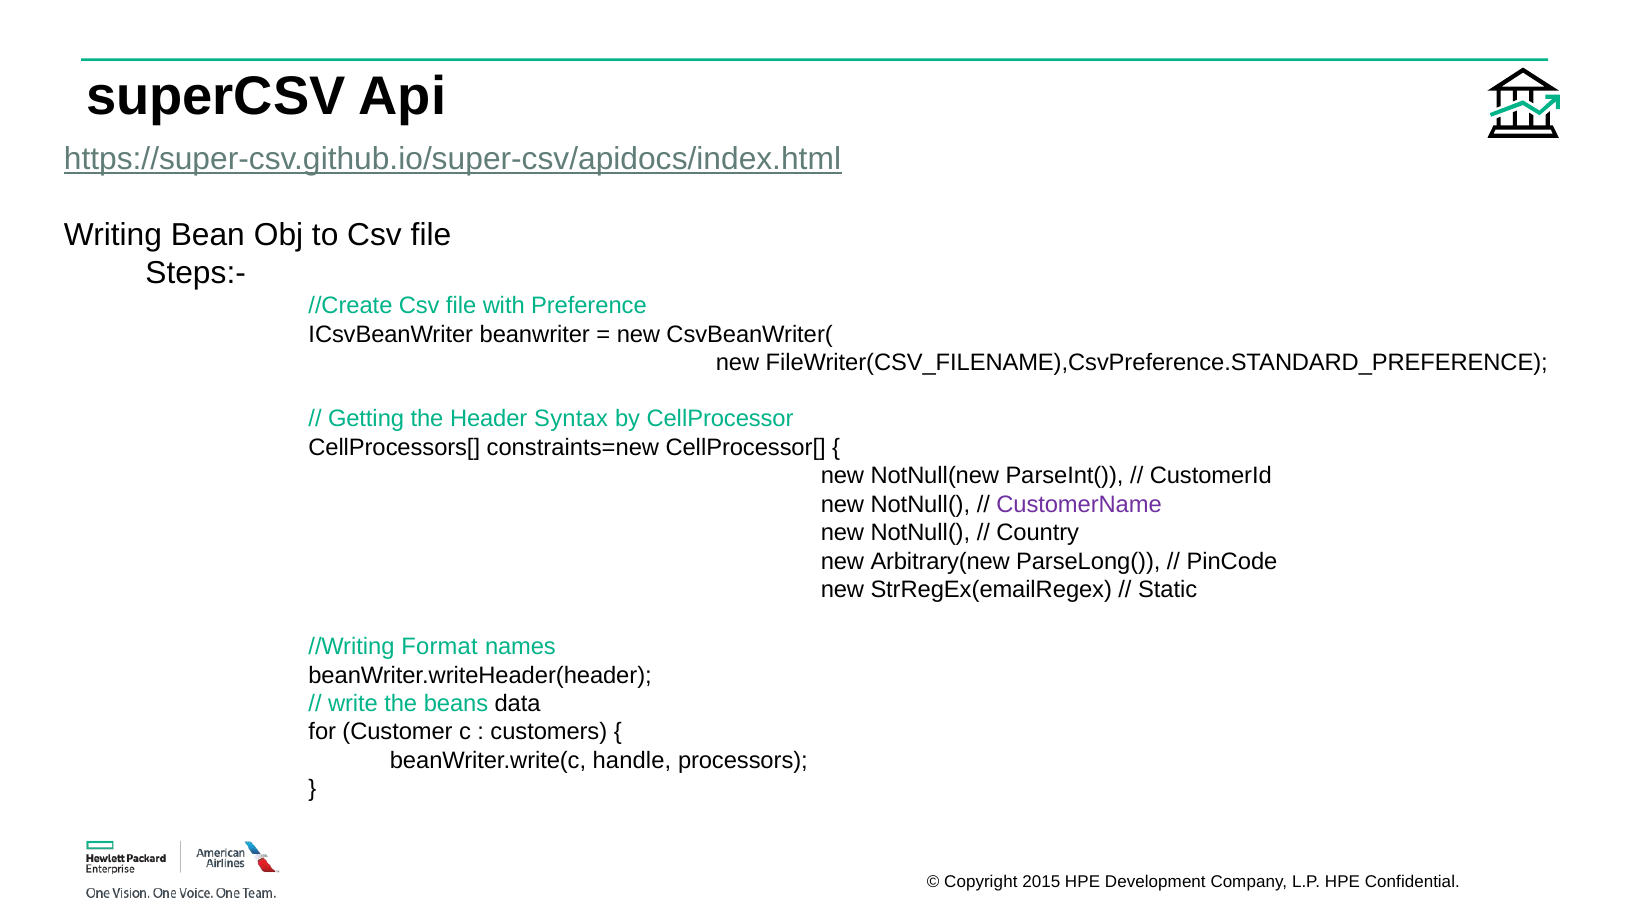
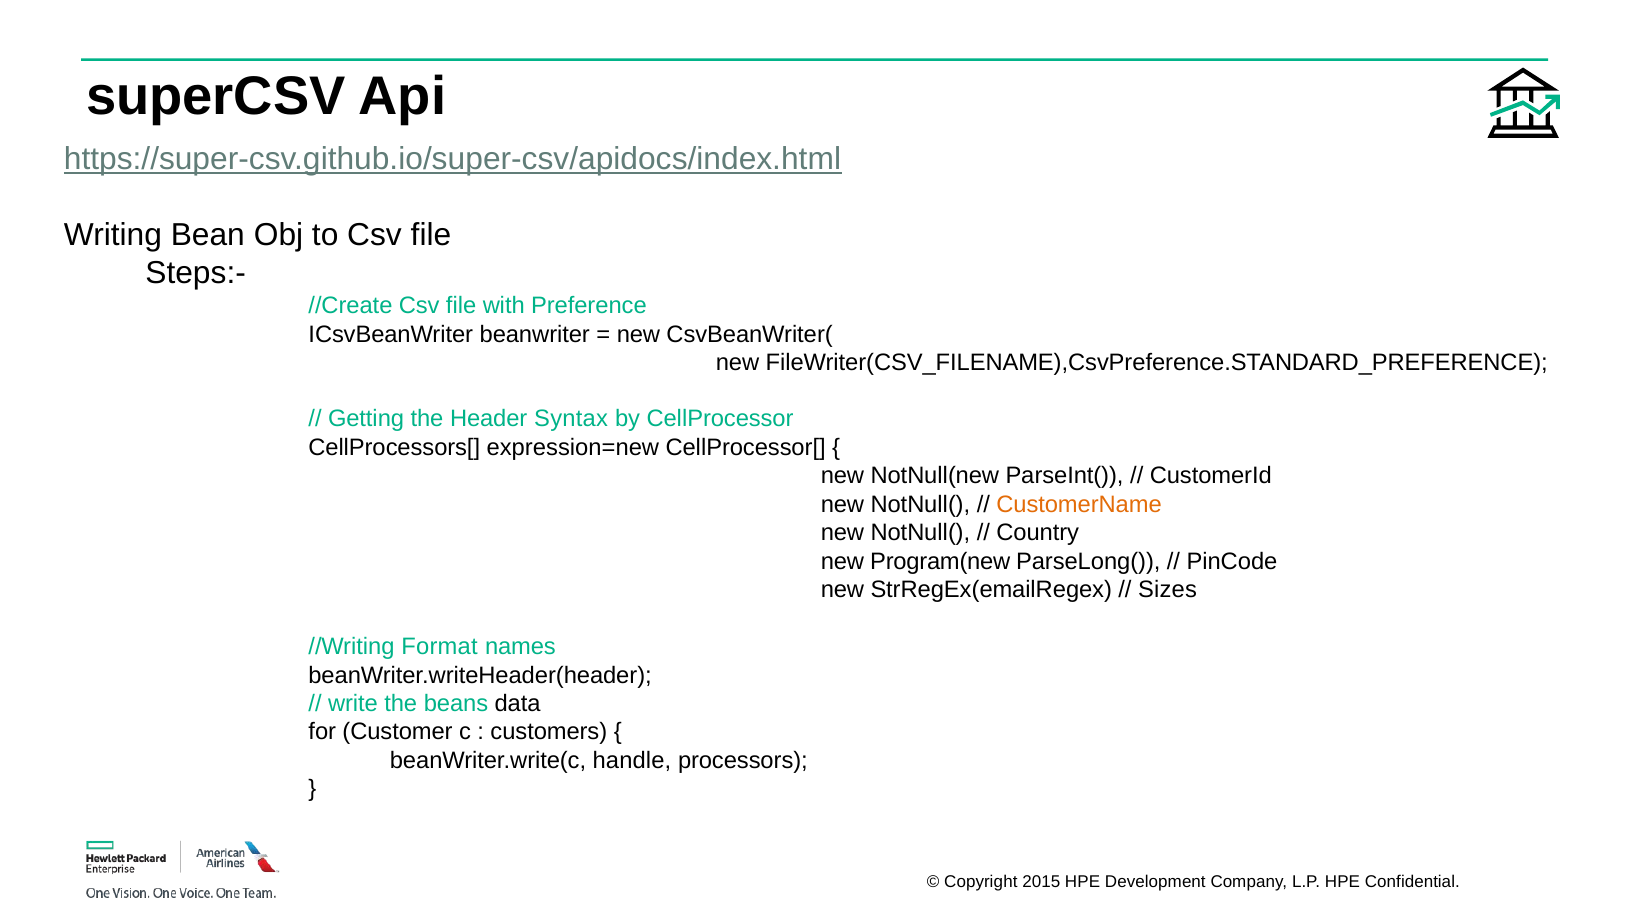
constraints=new: constraints=new -> expression=new
CustomerName colour: purple -> orange
Arbitrary(new: Arbitrary(new -> Program(new
Static: Static -> Sizes
